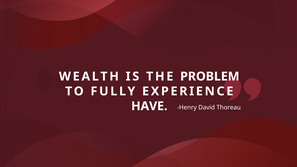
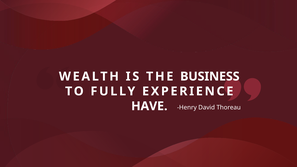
PROBLEM: PROBLEM -> BUSINESS
